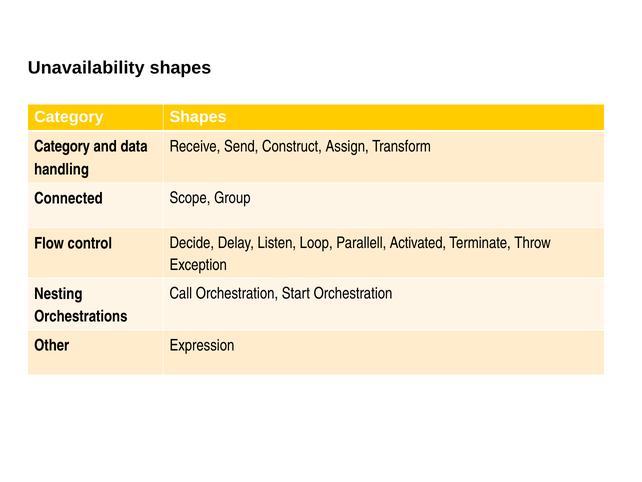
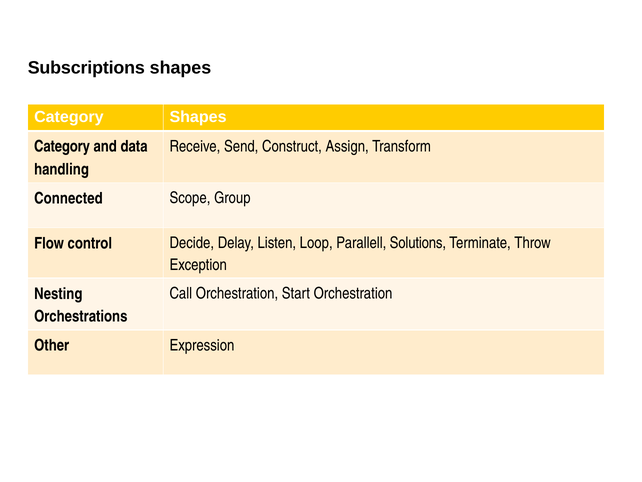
Unavailability: Unavailability -> Subscriptions
Activated: Activated -> Solutions
